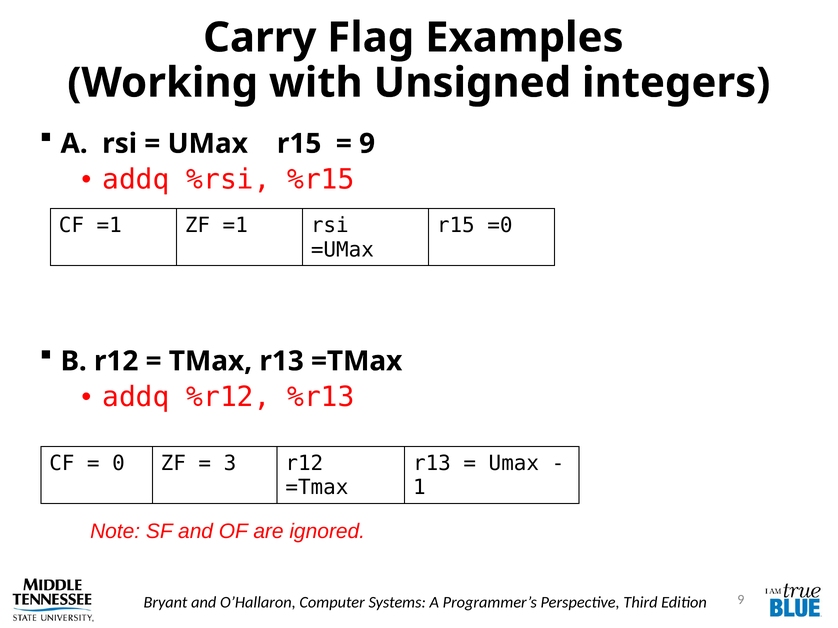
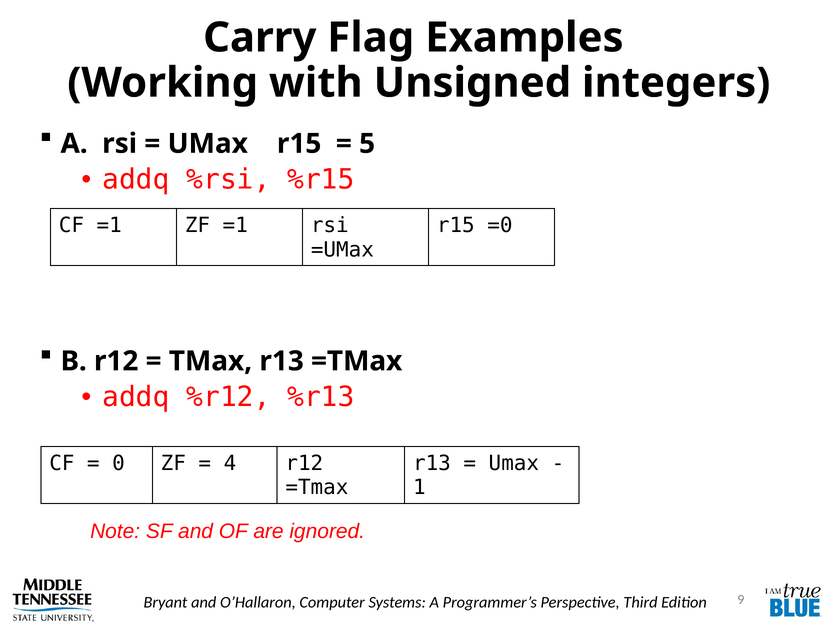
9 at (367, 144): 9 -> 5
3: 3 -> 4
